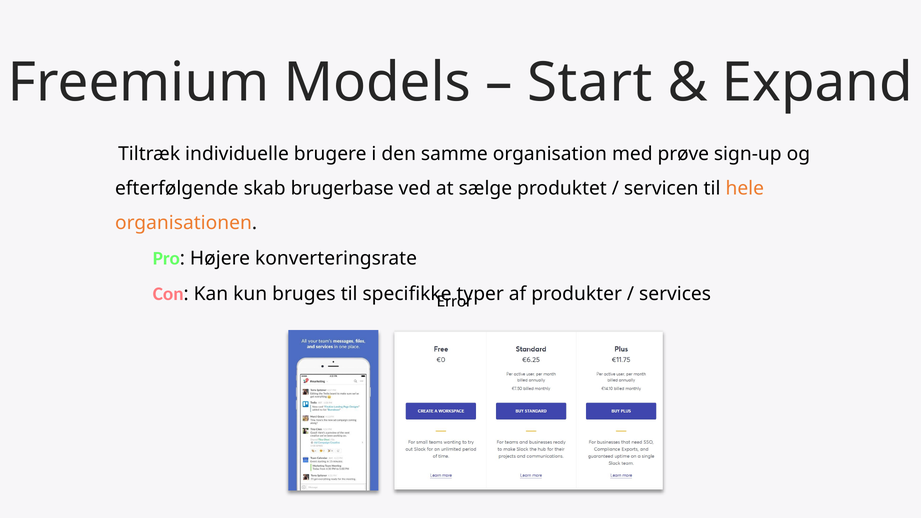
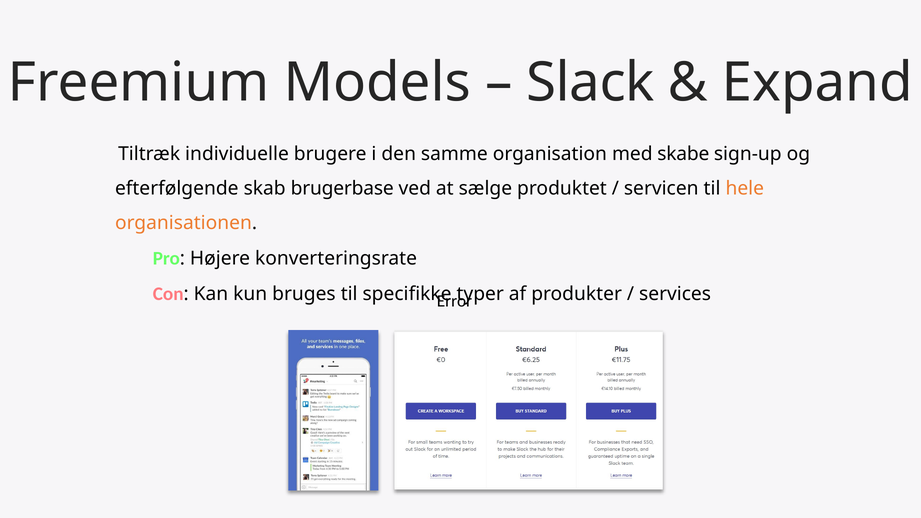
Start: Start -> Slack
prøve: prøve -> skabe
